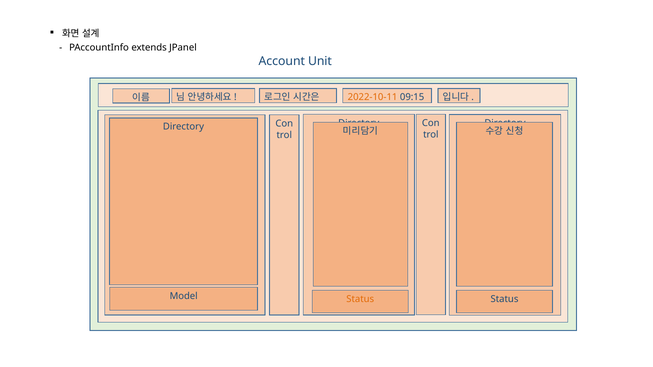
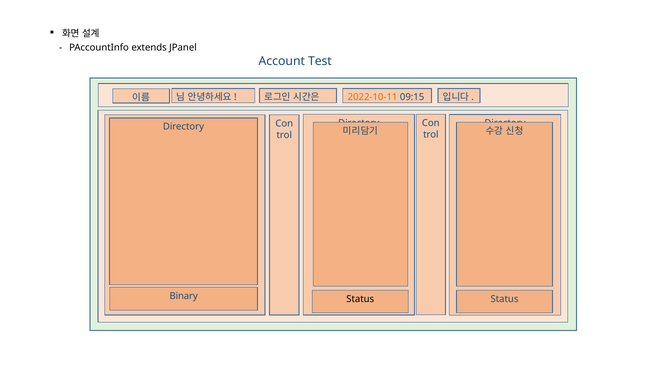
Unit: Unit -> Test
Model: Model -> Binary
Status at (360, 299) colour: orange -> black
